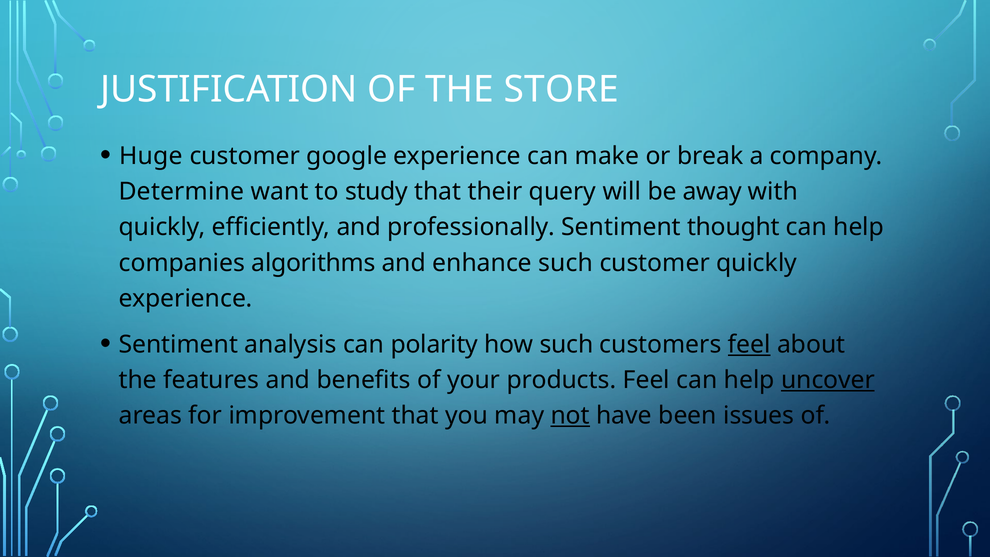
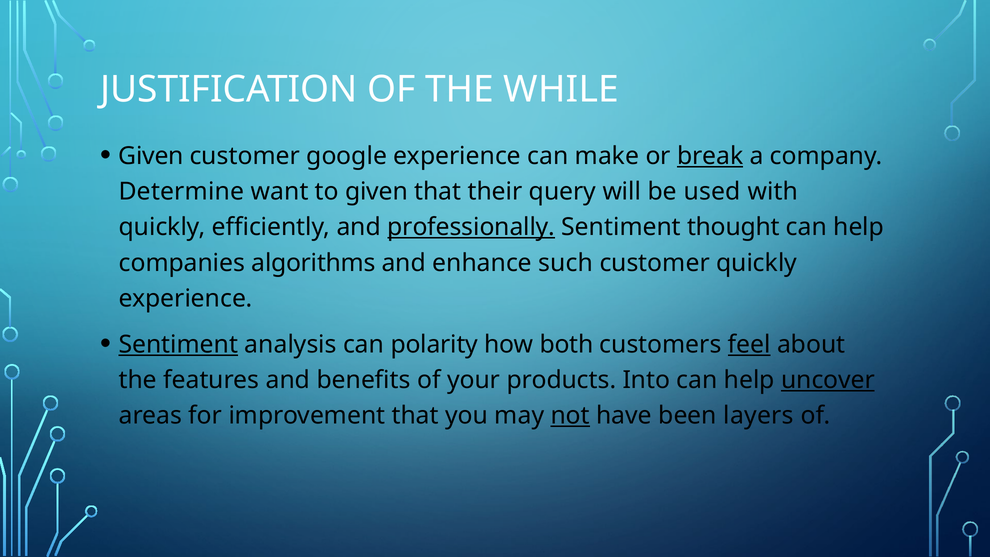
STORE: STORE -> WHILE
Huge at (151, 156): Huge -> Given
break underline: none -> present
to study: study -> given
away: away -> used
professionally underline: none -> present
Sentiment at (178, 344) underline: none -> present
how such: such -> both
products Feel: Feel -> Into
issues: issues -> layers
